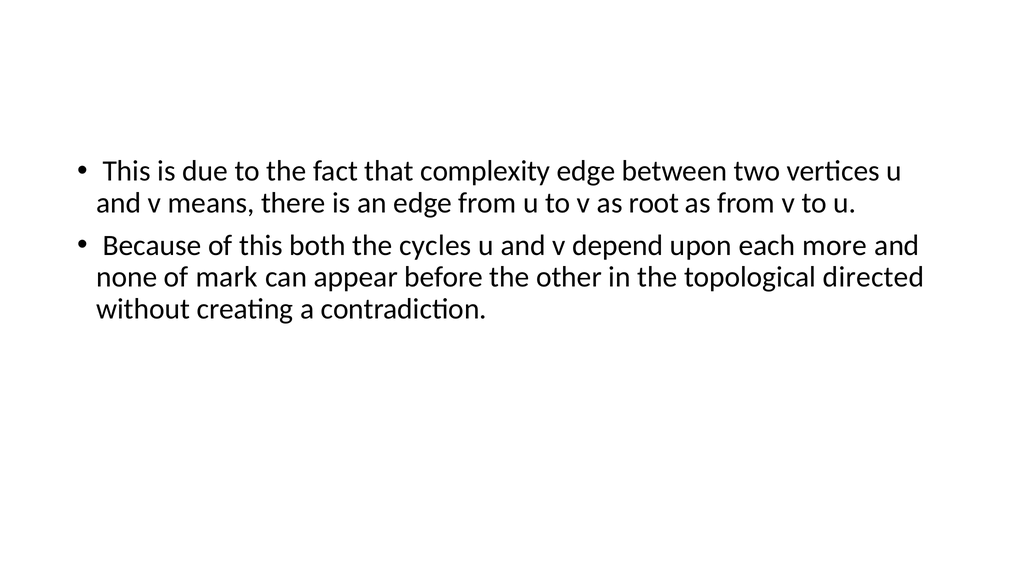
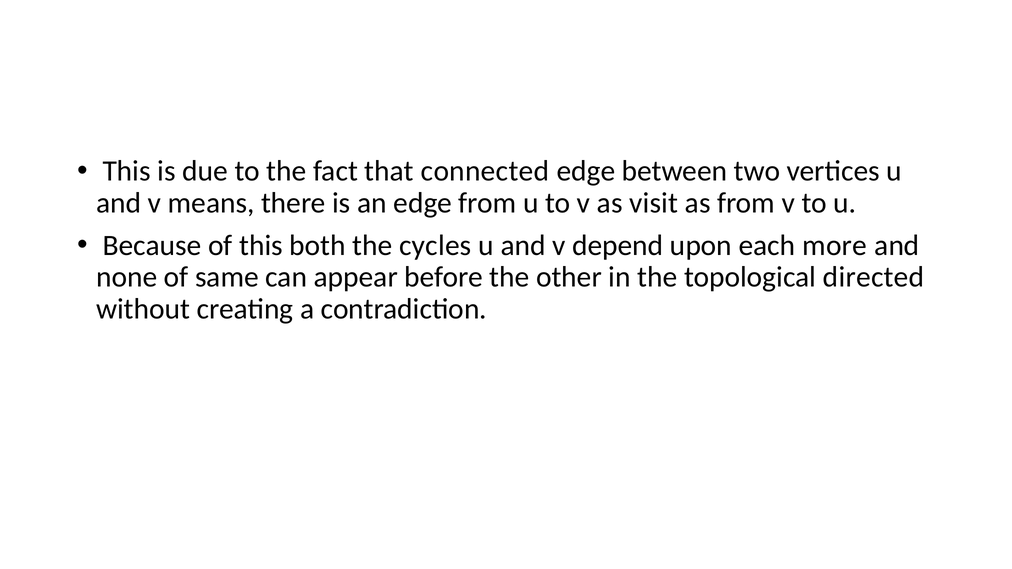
complexity: complexity -> connected
root: root -> visit
mark: mark -> same
